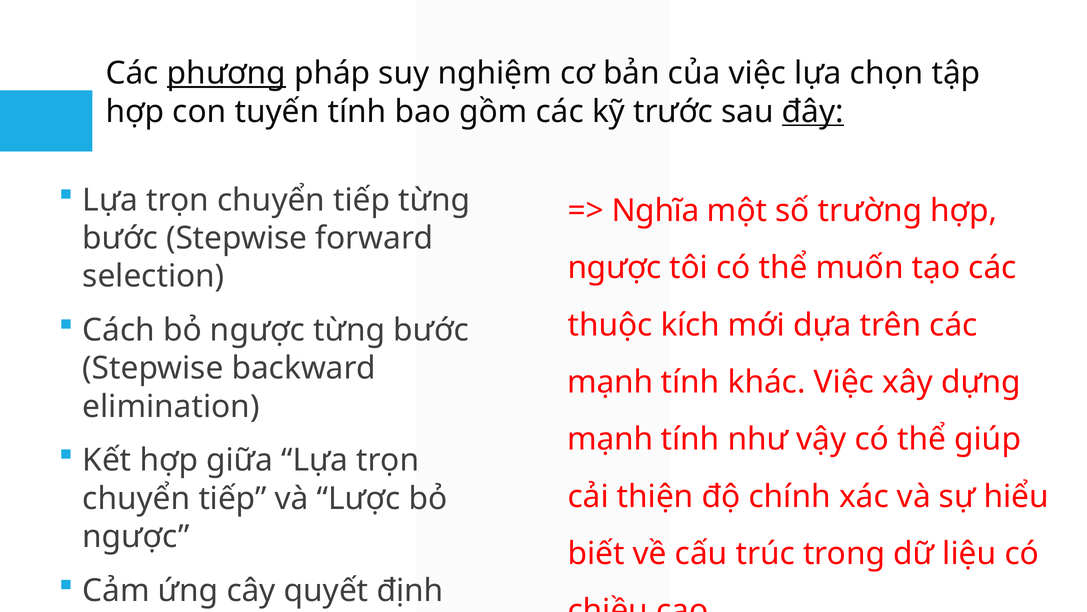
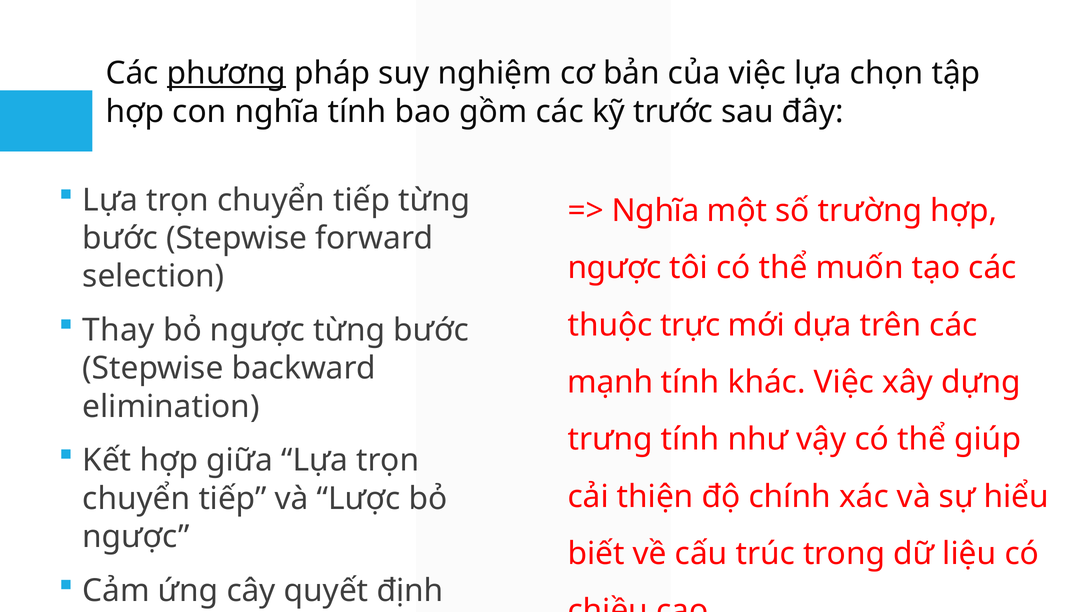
con tuyến: tuyến -> nghĩa
đây underline: present -> none
Cách: Cách -> Thay
kích: kích -> trực
mạnh at (610, 439): mạnh -> trưng
